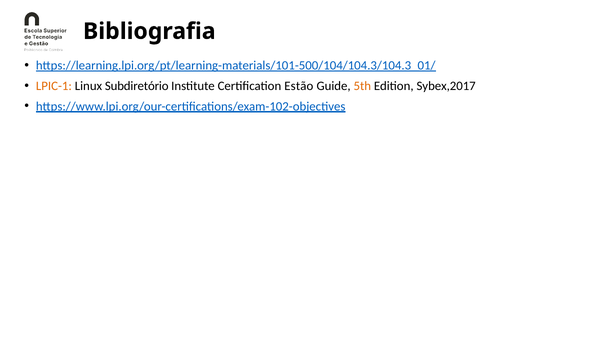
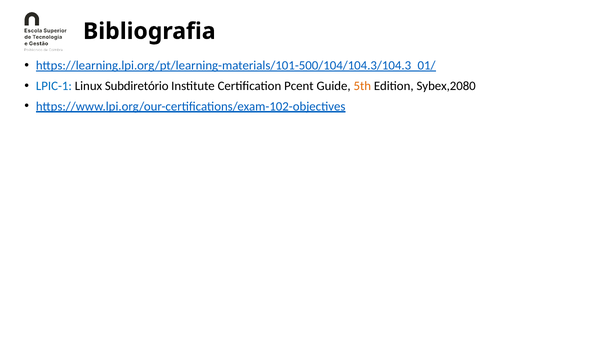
LPIC-1 colour: orange -> blue
Estão: Estão -> Pcent
Sybex,2017: Sybex,2017 -> Sybex,2080
